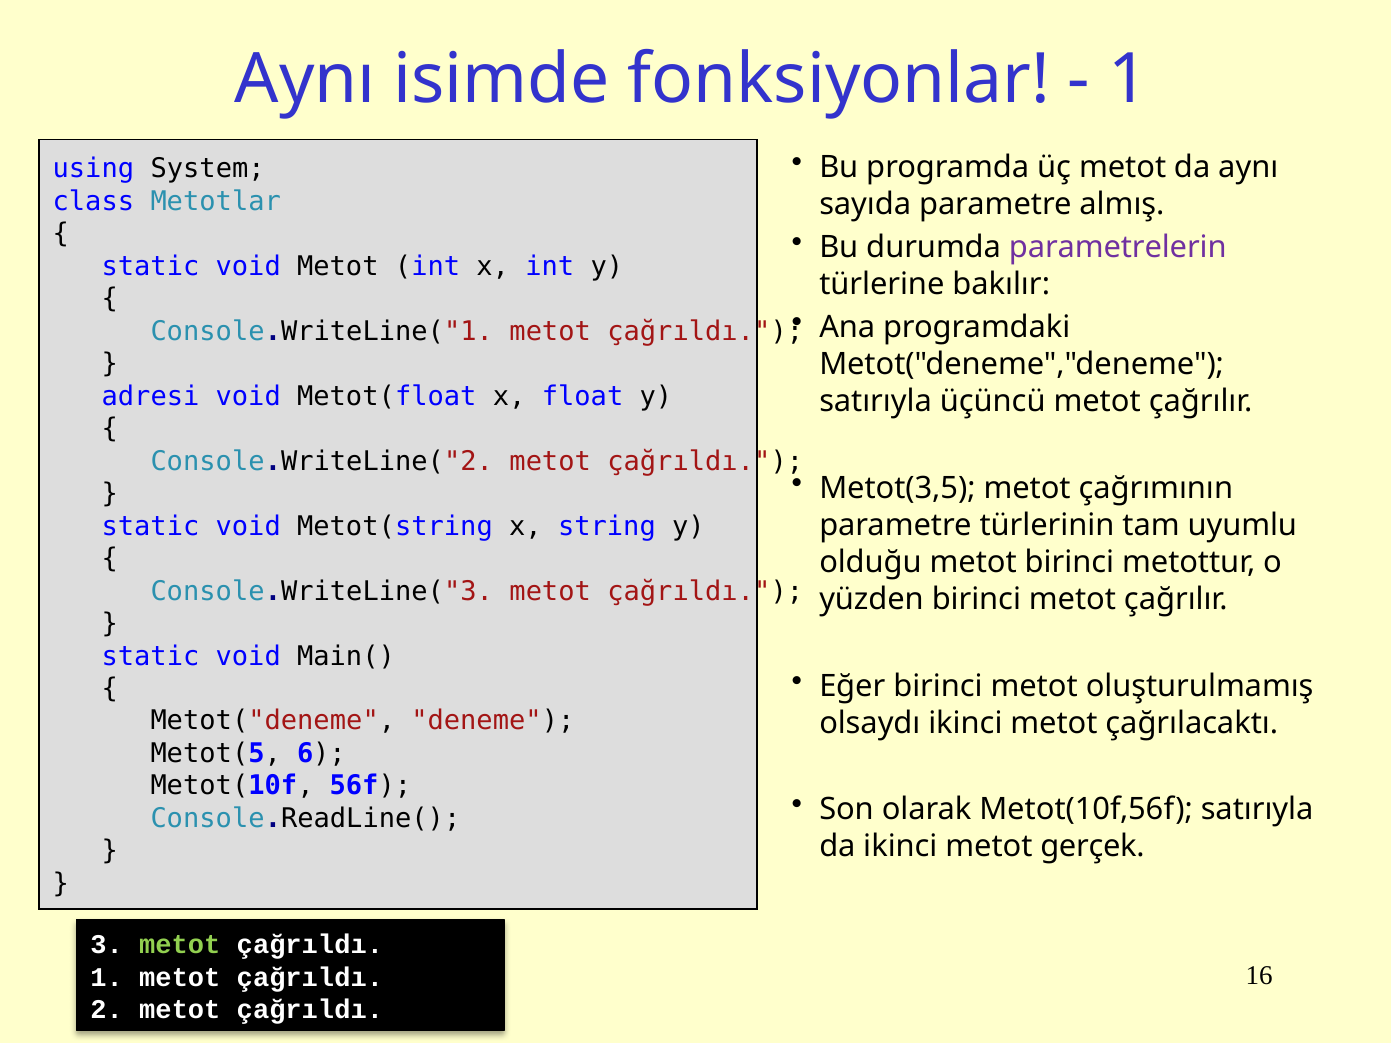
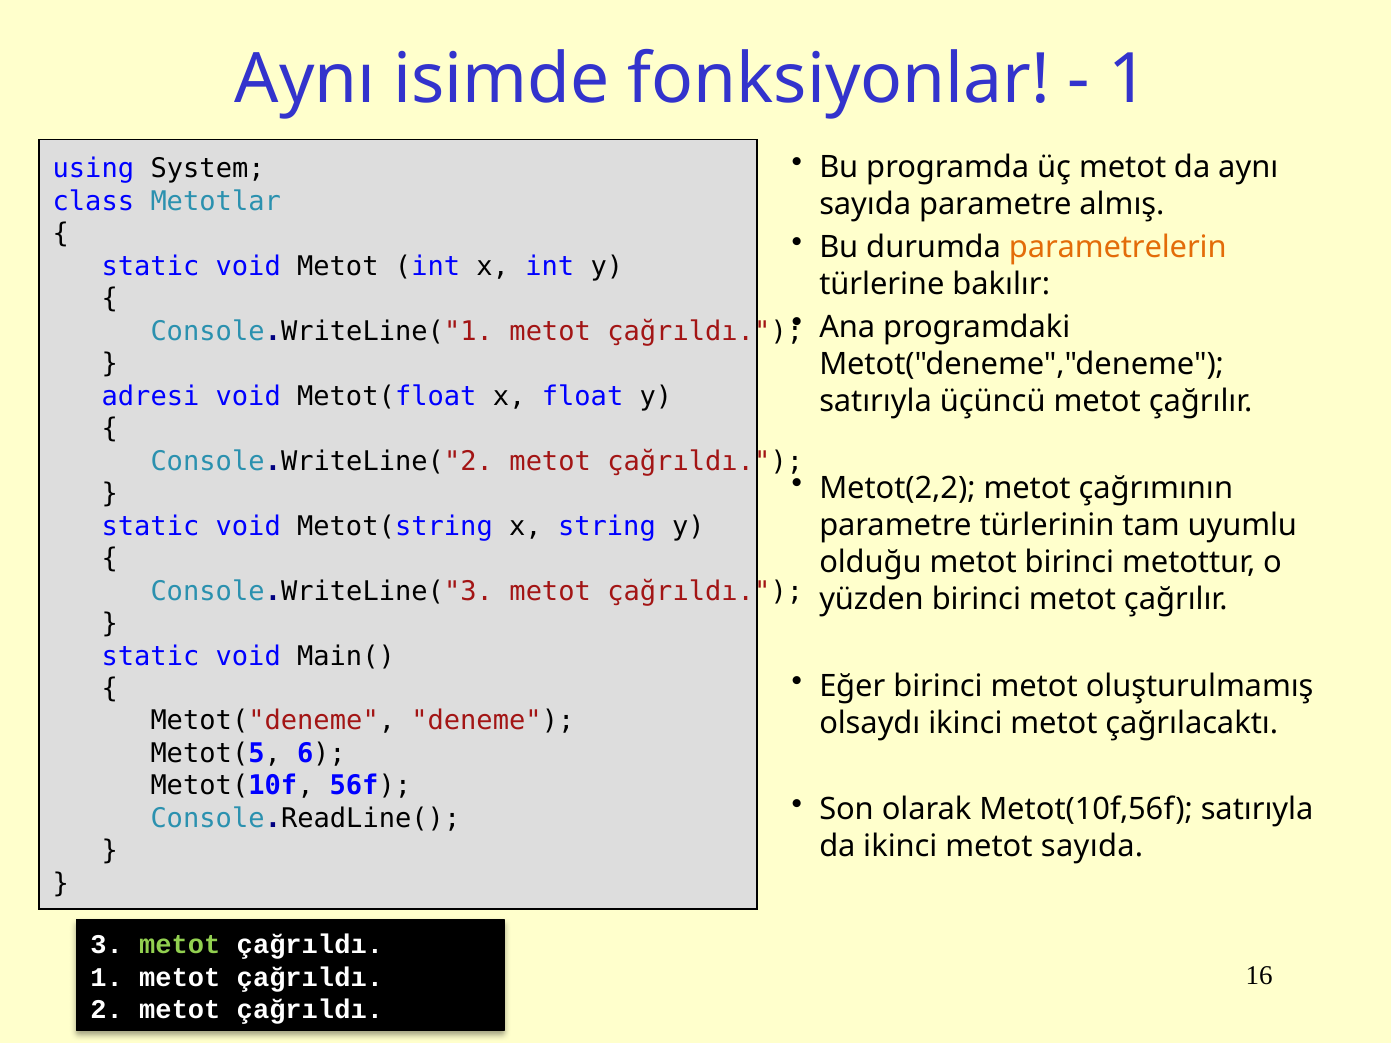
parametrelerin colour: purple -> orange
Metot(3,5: Metot(3,5 -> Metot(2,2
metot gerçek: gerçek -> sayıda
